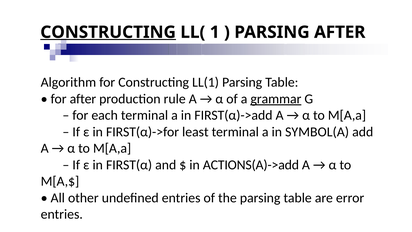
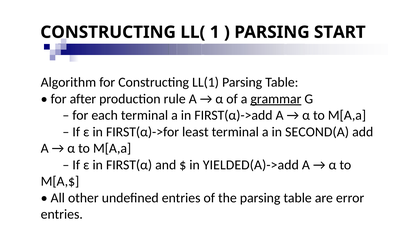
CONSTRUCTING at (108, 32) underline: present -> none
PARSING AFTER: AFTER -> START
SYMBOL(A: SYMBOL(A -> SECOND(A
ACTIONS(A)->add: ACTIONS(A)->add -> YIELDED(A)->add
